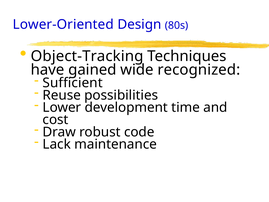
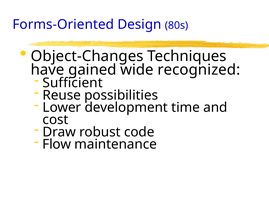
Lower-Oriented: Lower-Oriented -> Forms-Oriented
Object-Tracking: Object-Tracking -> Object-Changes
Lack: Lack -> Flow
